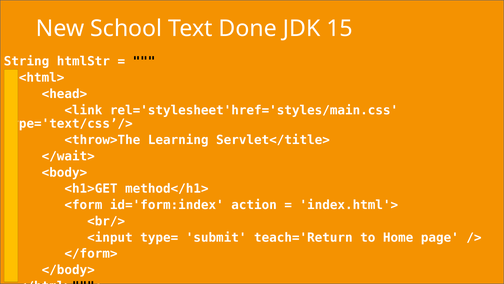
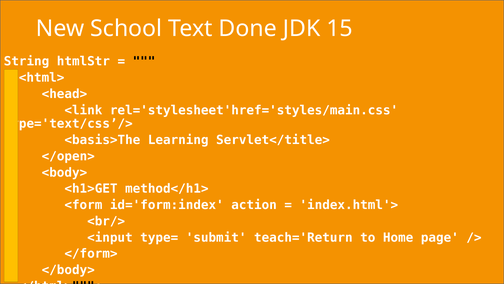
<throw>The: <throw>The -> <basis>The
</wait>: </wait> -> </open>
